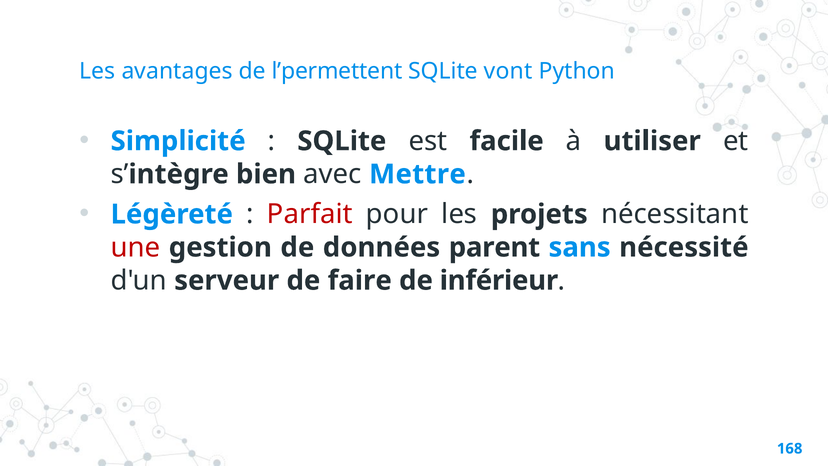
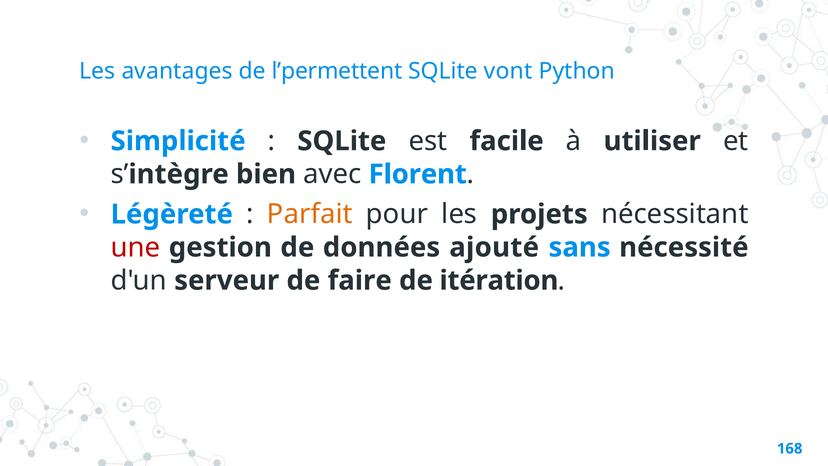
Mettre: Mettre -> Florent
Parfait colour: red -> orange
parent: parent -> ajouté
inférieur: inférieur -> itération
